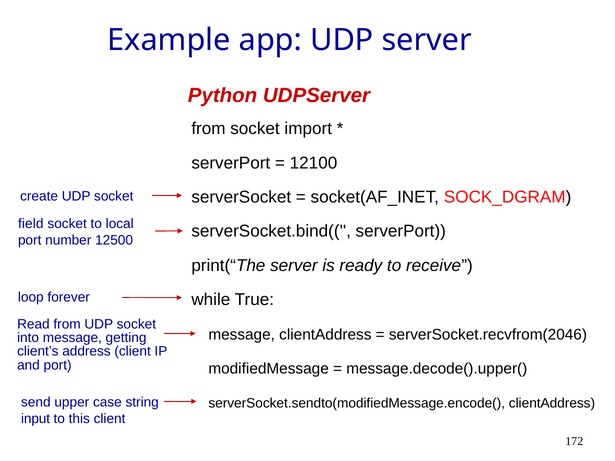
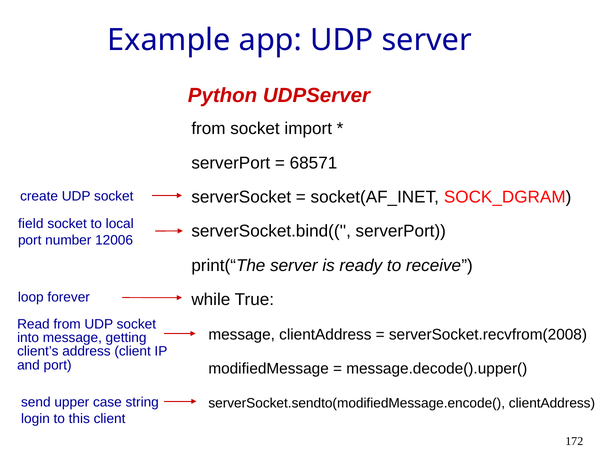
12100: 12100 -> 68571
12500: 12500 -> 12006
serverSocket.recvfrom(2046: serverSocket.recvfrom(2046 -> serverSocket.recvfrom(2008
input: input -> login
